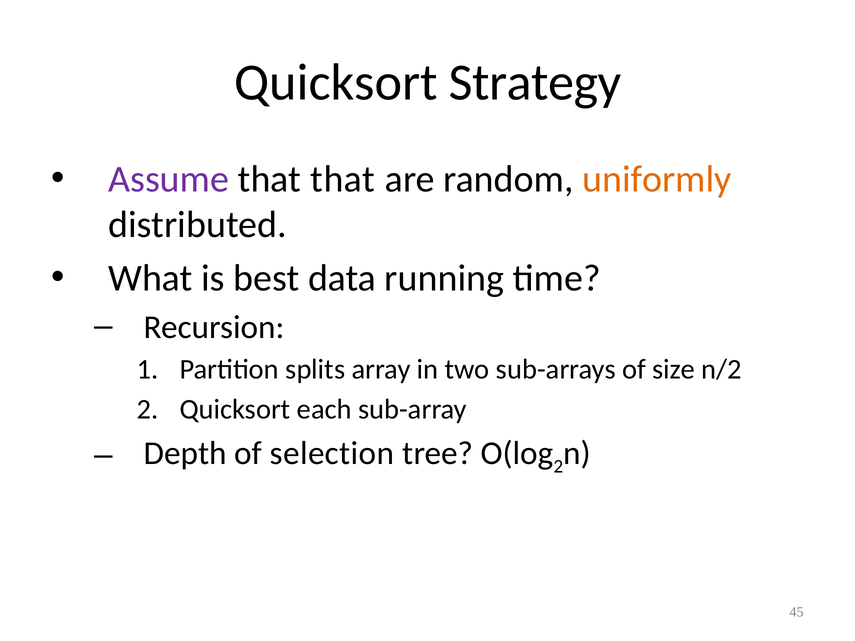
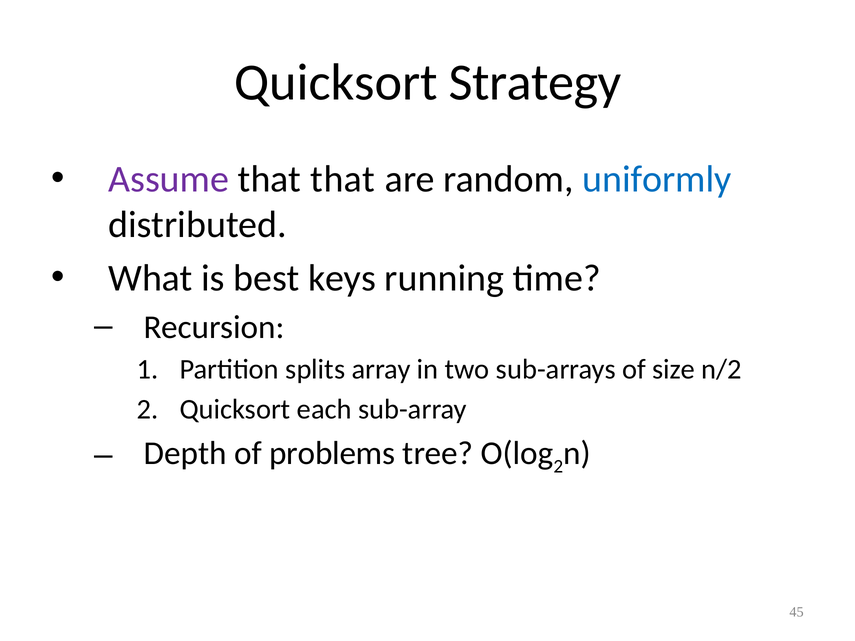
uniformly colour: orange -> blue
data: data -> keys
selection: selection -> problems
